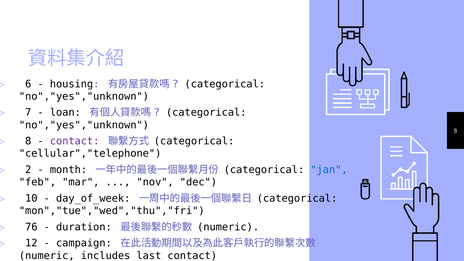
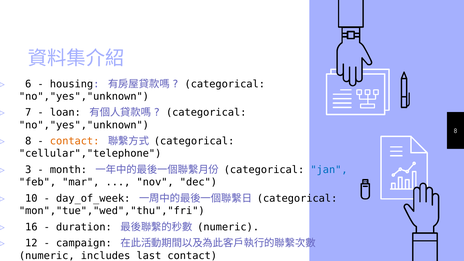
contact at (75, 141) colour: purple -> orange
2: 2 -> 3
76: 76 -> 16
